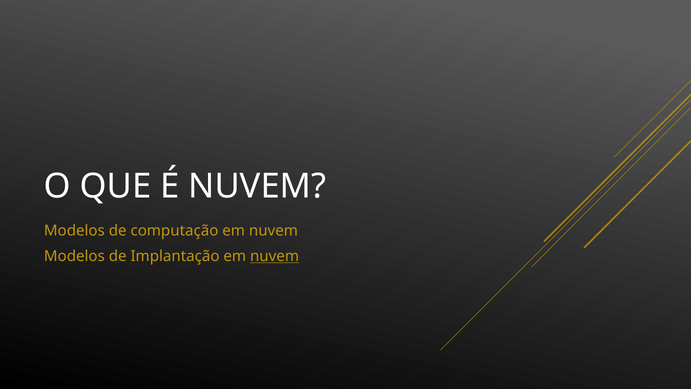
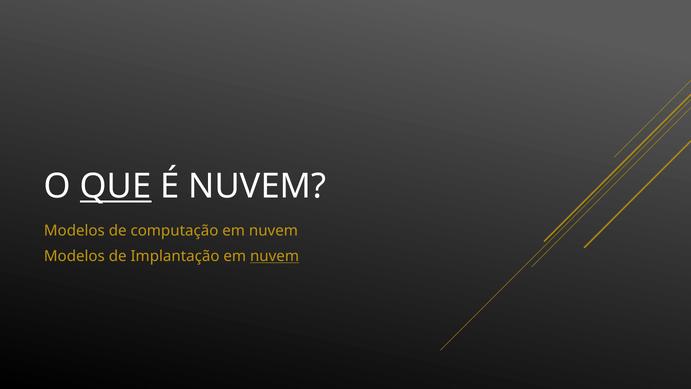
QUE underline: none -> present
